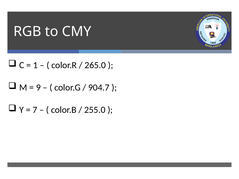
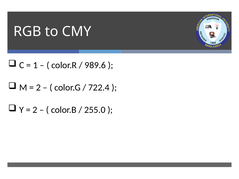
265.0: 265.0 -> 989.6
9 at (38, 88): 9 -> 2
904.7: 904.7 -> 722.4
7 at (35, 110): 7 -> 2
